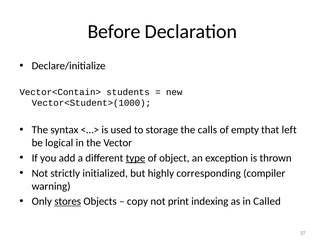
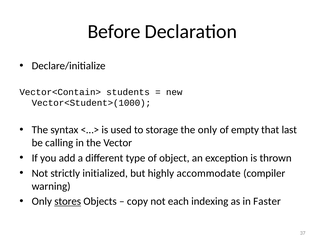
the calls: calls -> only
left: left -> last
logical: logical -> calling
type underline: present -> none
corresponding: corresponding -> accommodate
print: print -> each
Called: Called -> Faster
